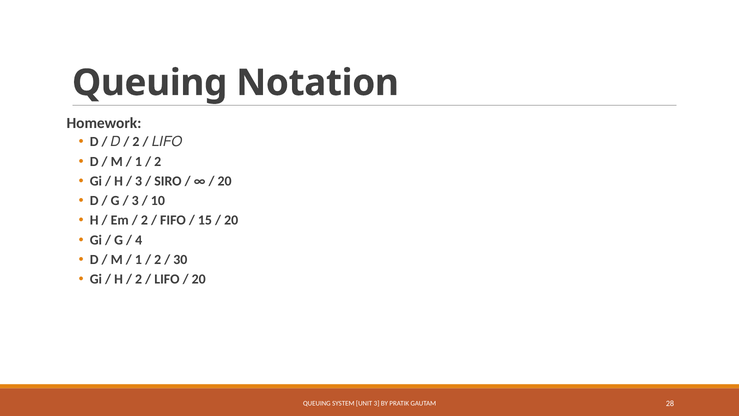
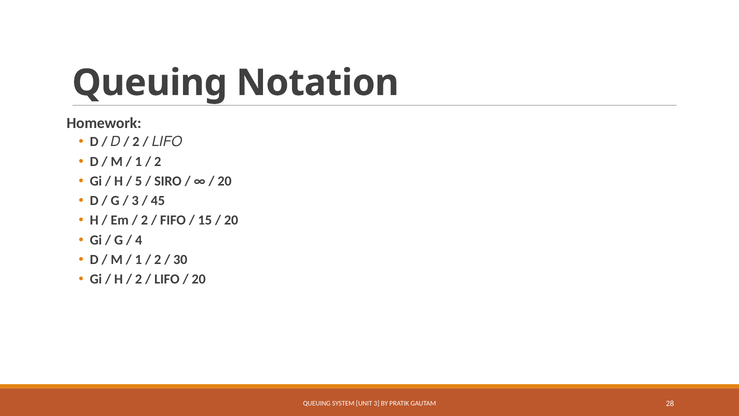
3 at (139, 181): 3 -> 5
10: 10 -> 45
